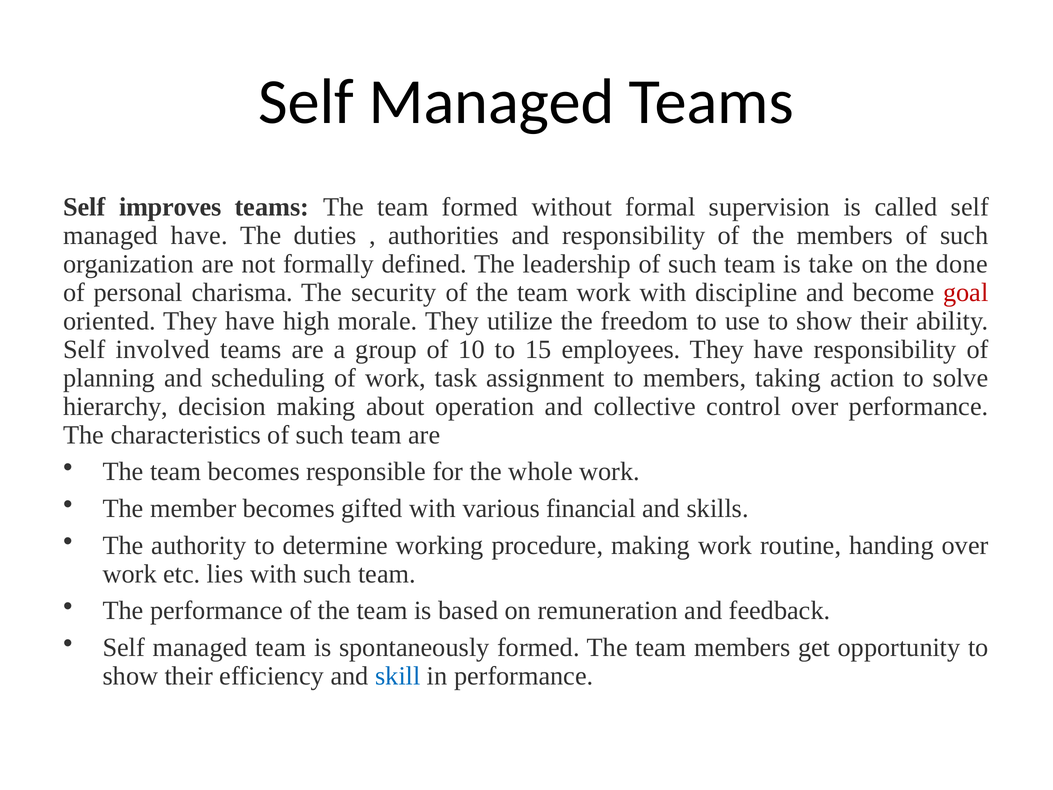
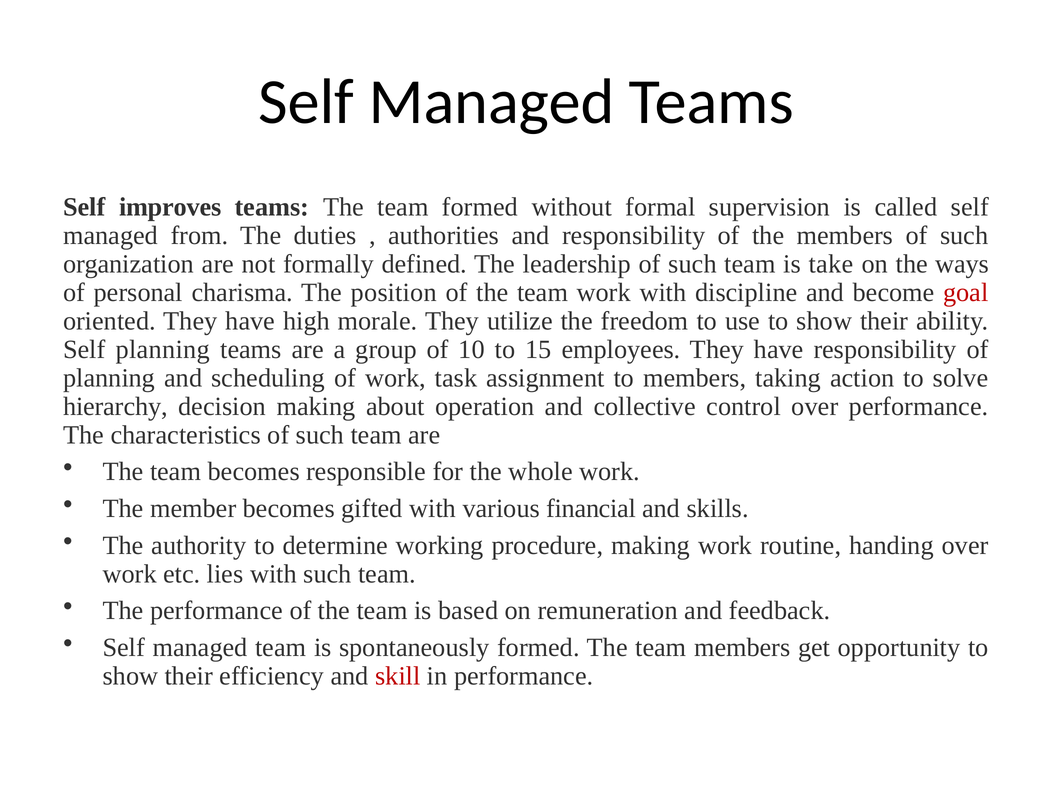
managed have: have -> from
done: done -> ways
security: security -> position
Self involved: involved -> planning
skill colour: blue -> red
